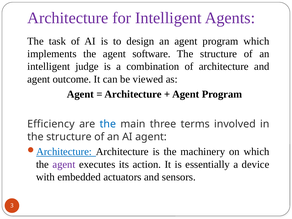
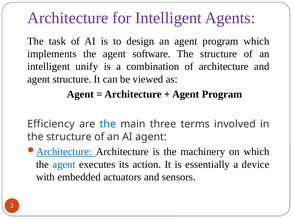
judge: judge -> unify
agent outcome: outcome -> structure
agent at (64, 164) colour: purple -> blue
